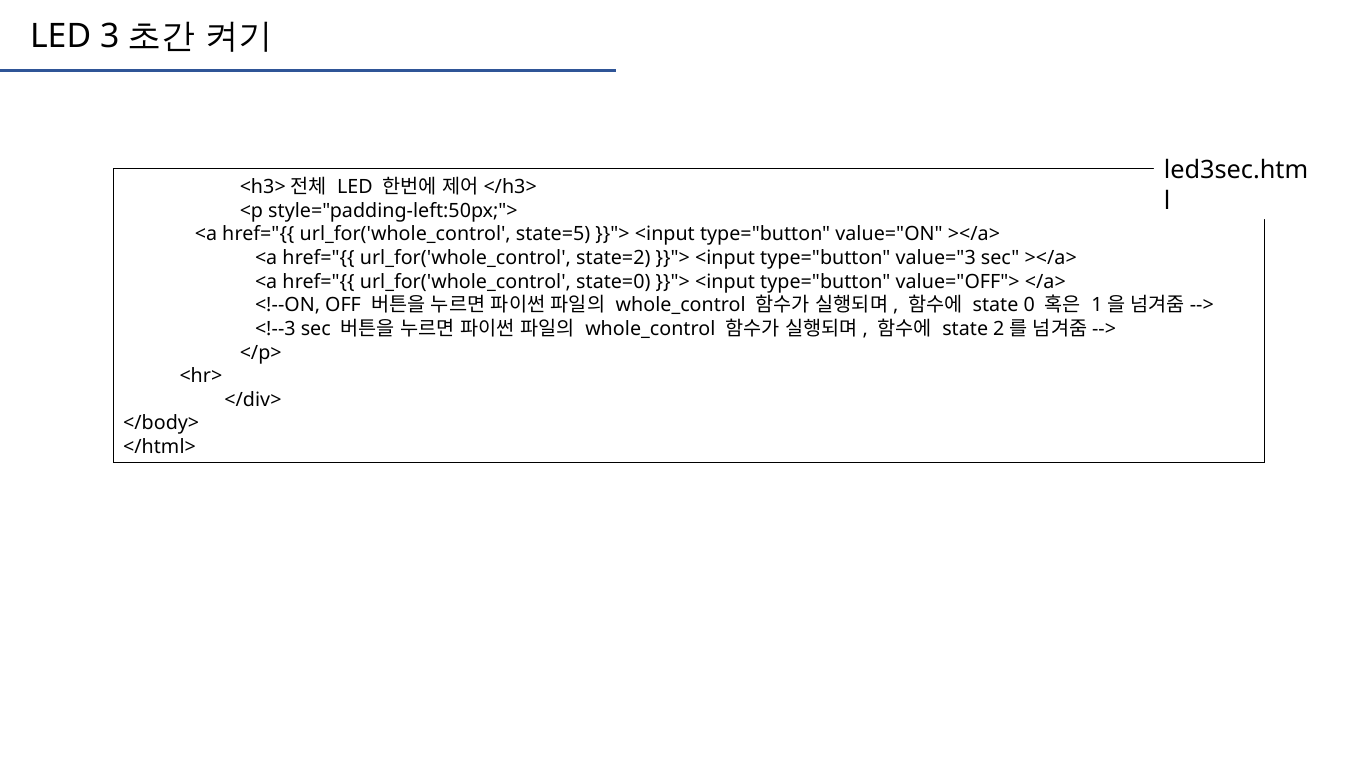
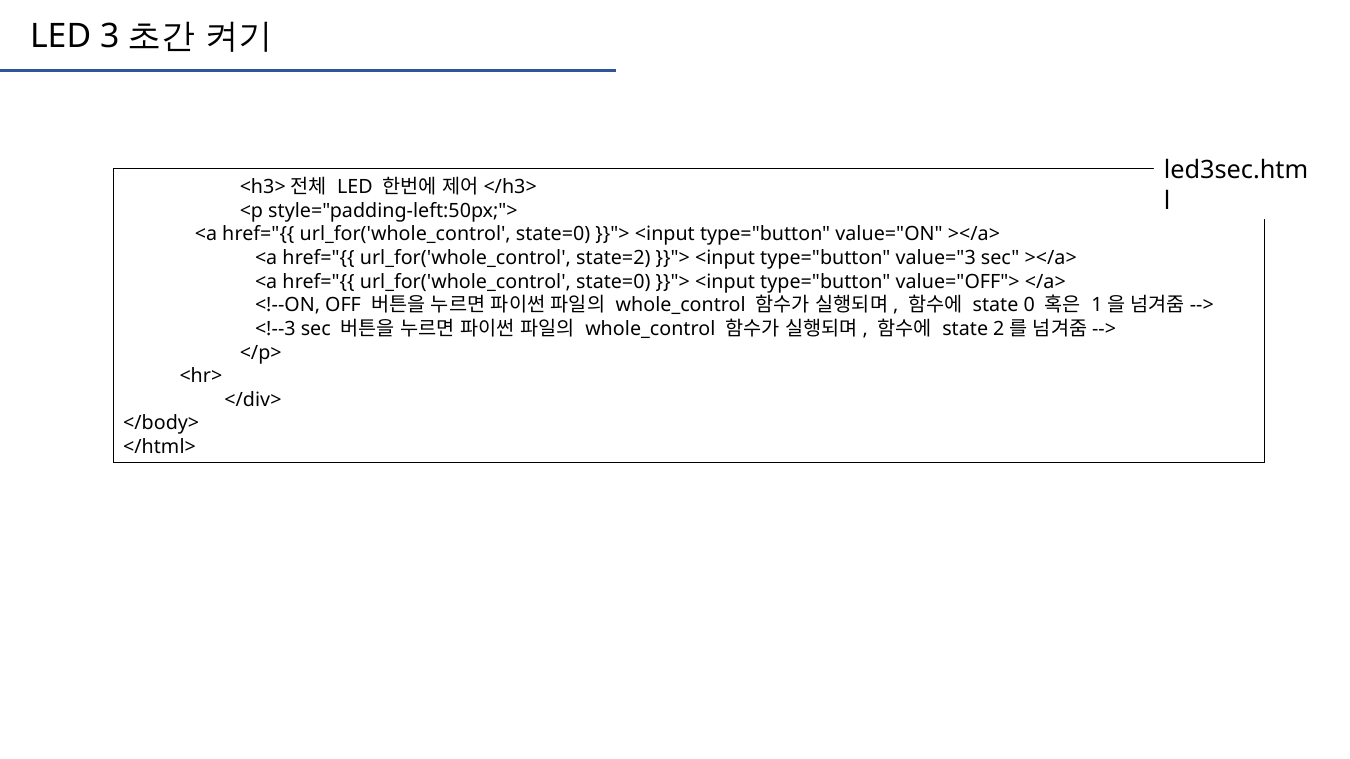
state=5 at (553, 235): state=5 -> state=0
